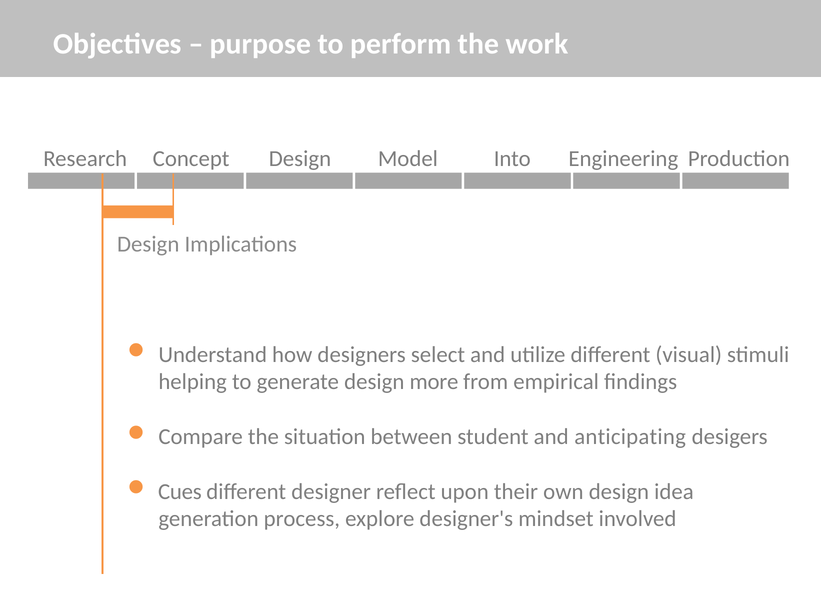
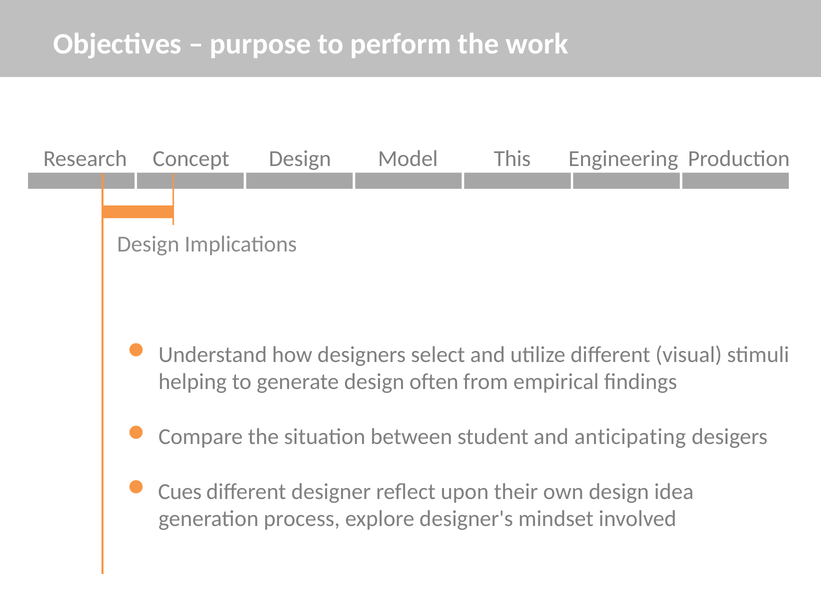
Into: Into -> This
more: more -> often
